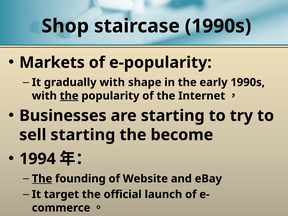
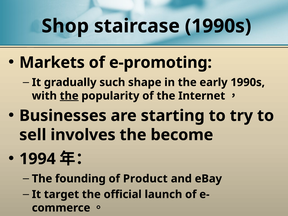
e-popularity: e-popularity -> e-promoting
gradually with: with -> such
sell starting: starting -> involves
The at (42, 179) underline: present -> none
Website: Website -> Product
